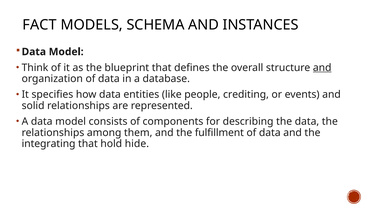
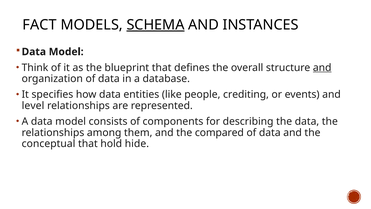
SCHEMA underline: none -> present
solid: solid -> level
fulfillment: fulfillment -> compared
integrating: integrating -> conceptual
